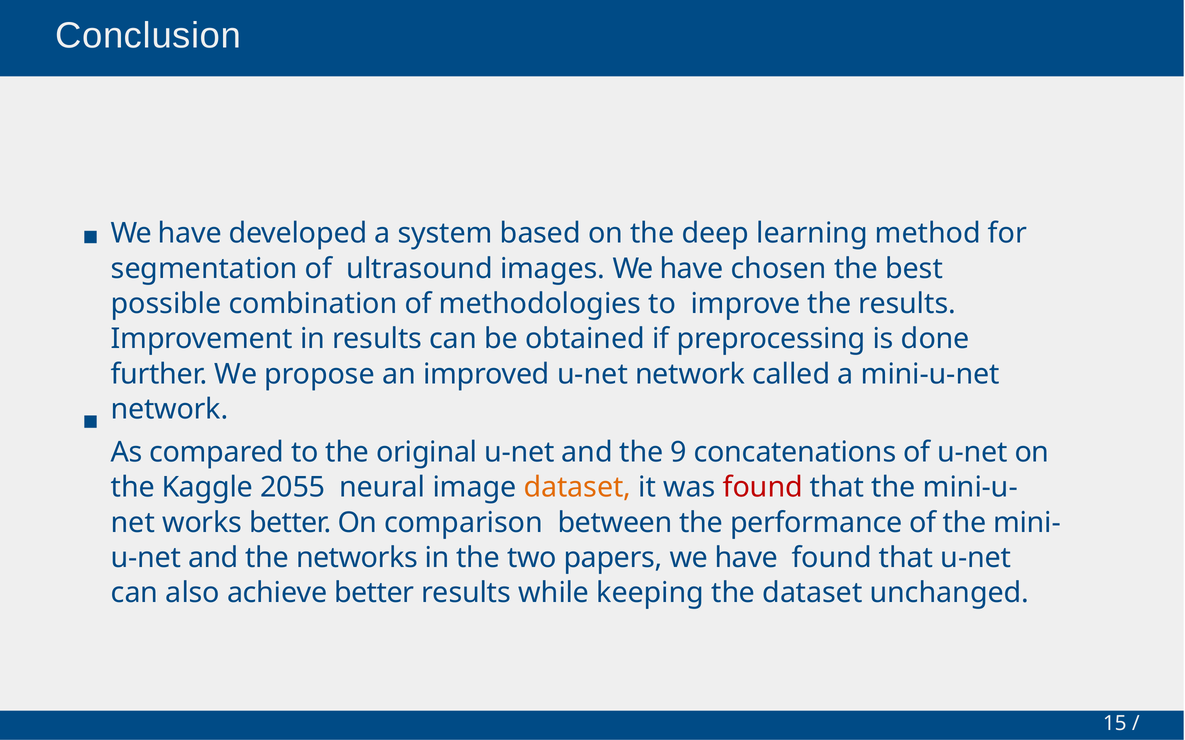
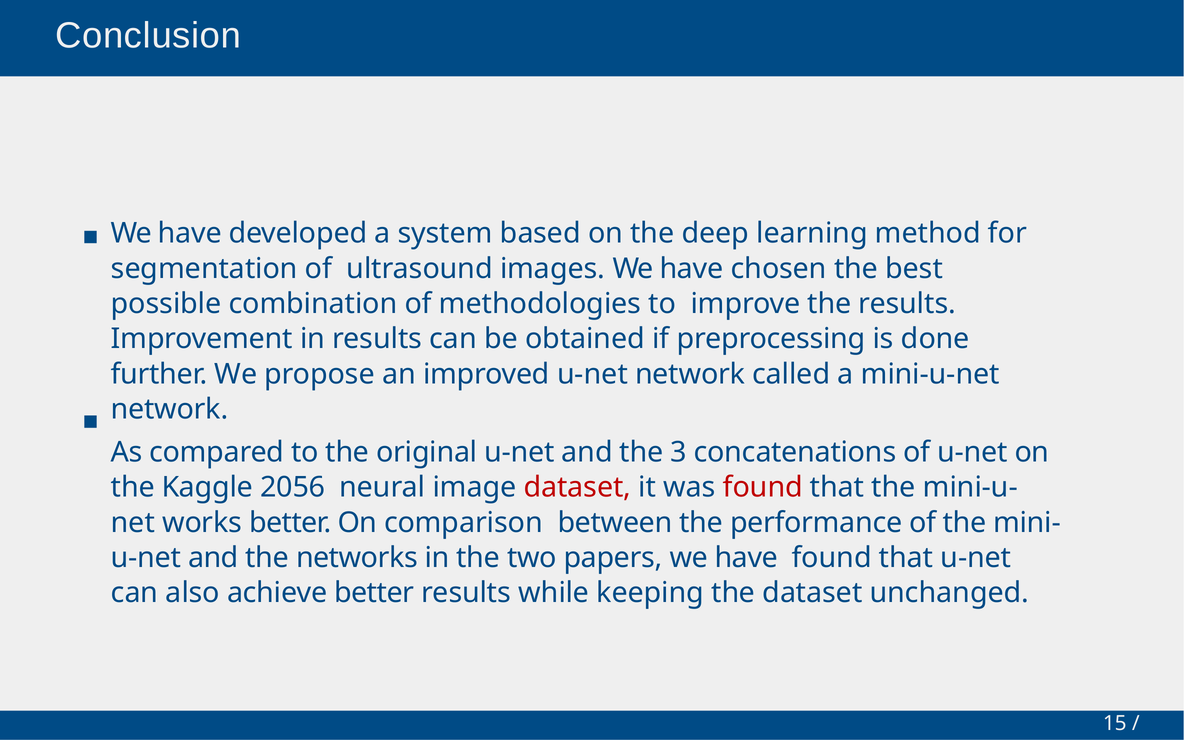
9: 9 -> 3
2055: 2055 -> 2056
dataset at (577, 487) colour: orange -> red
